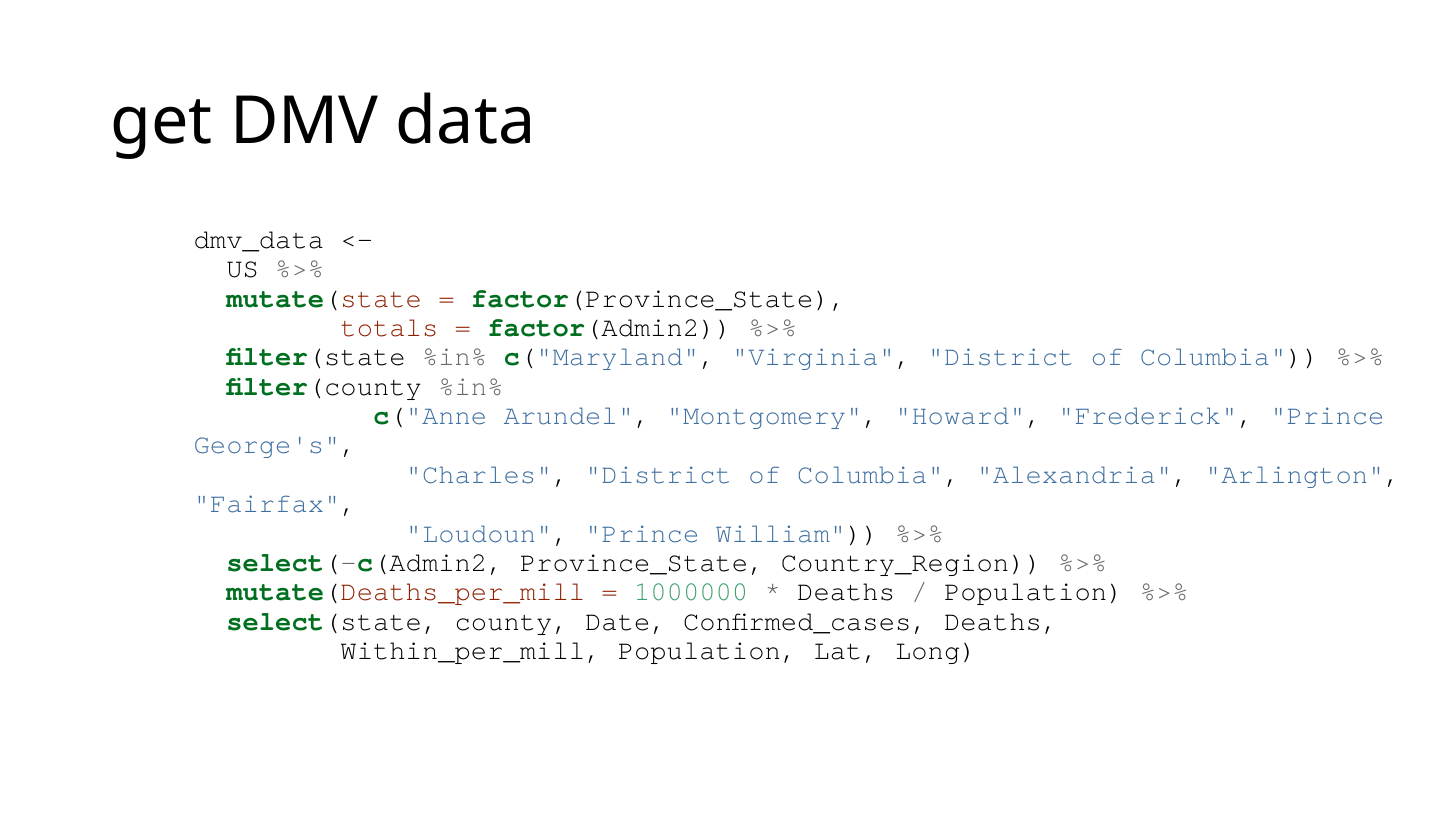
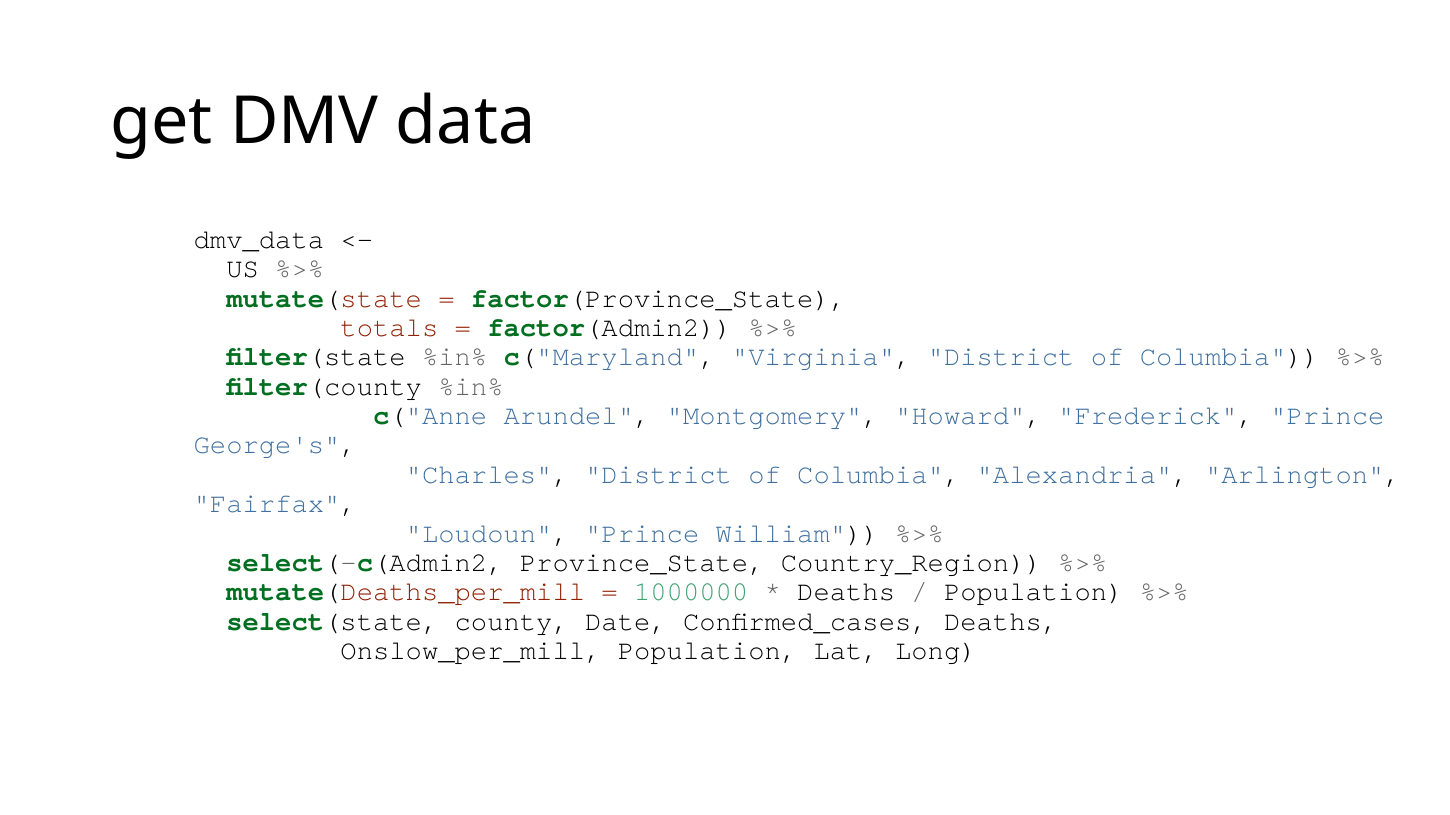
Within_per_mill: Within_per_mill -> Onslow_per_mill
